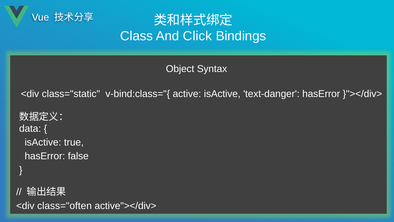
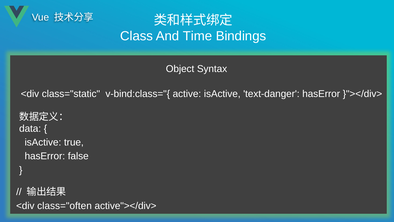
Click: Click -> Time
